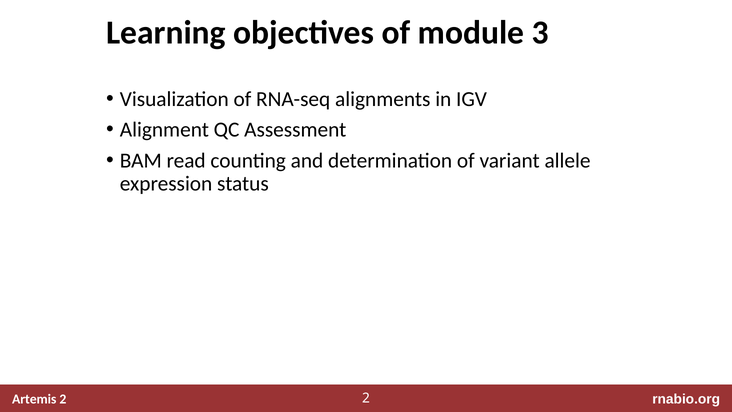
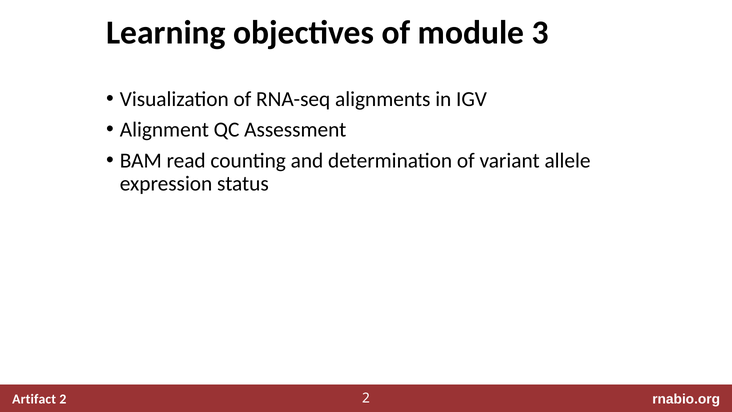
Artemis: Artemis -> Artifact
